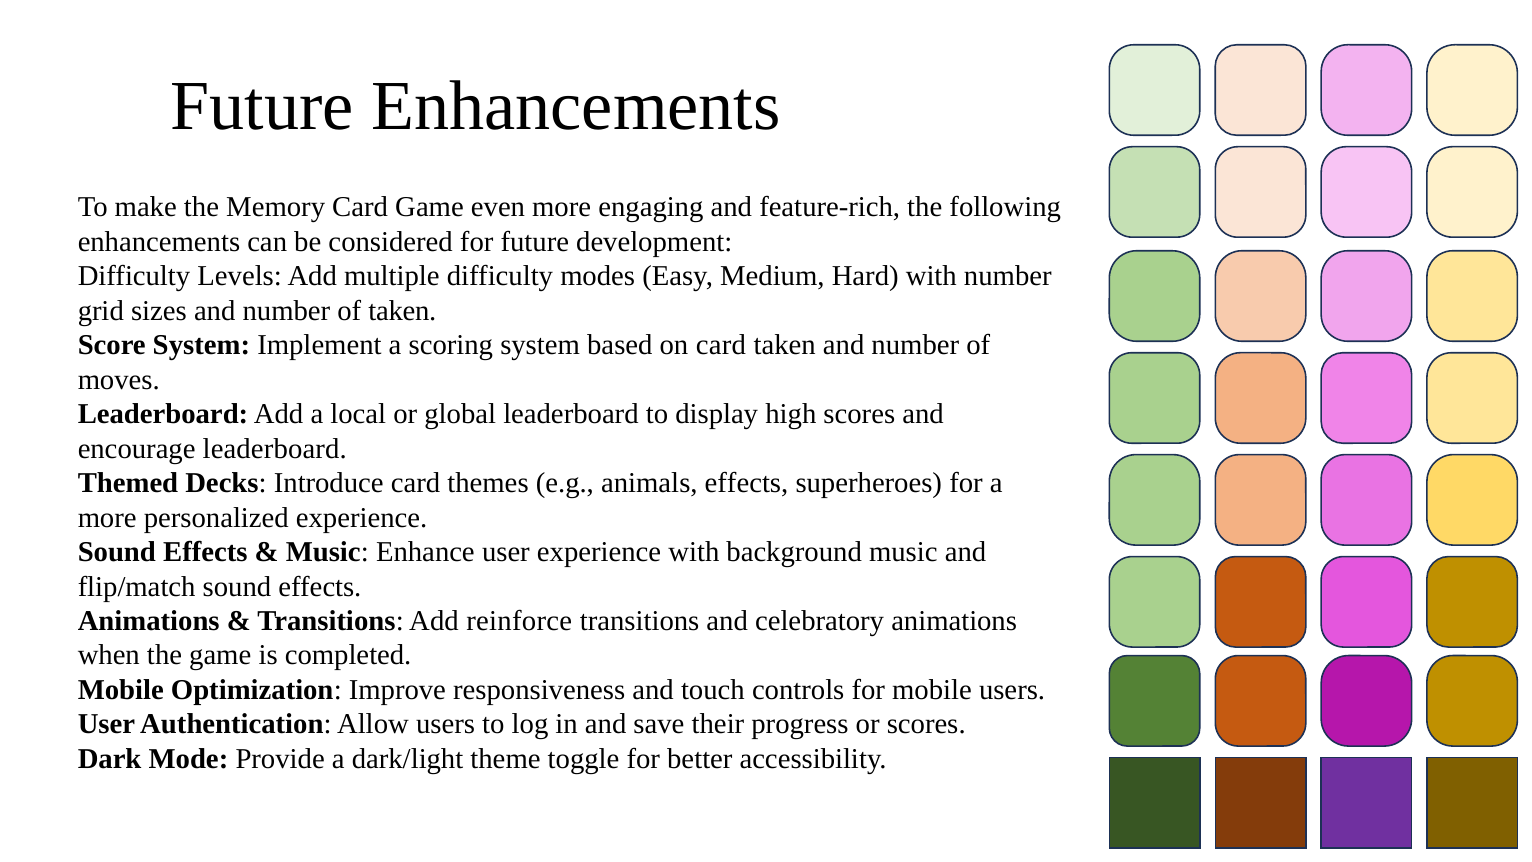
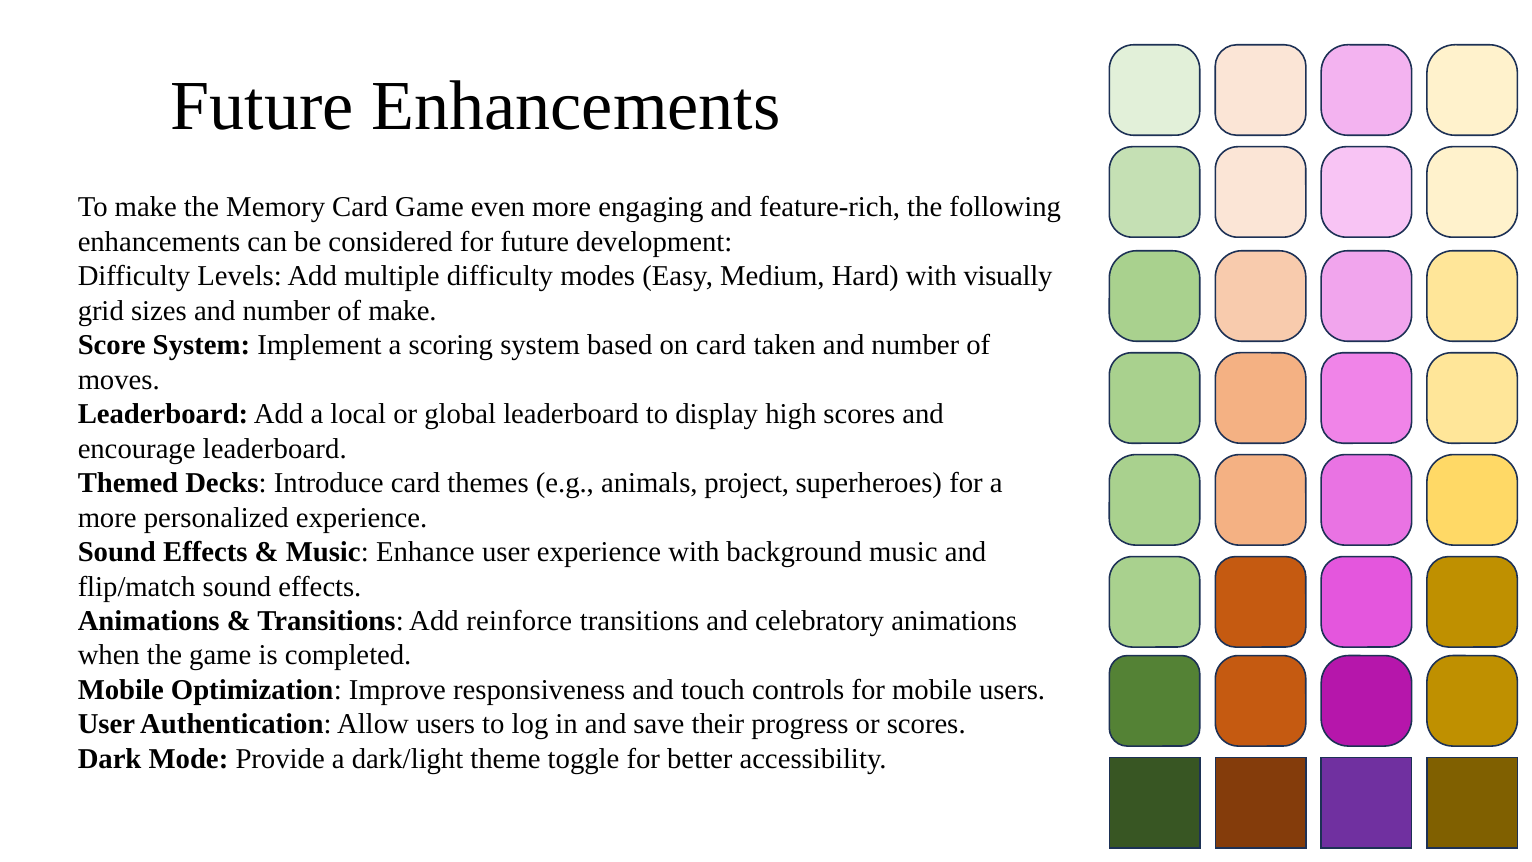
with number: number -> visually
of taken: taken -> make
animals effects: effects -> project
